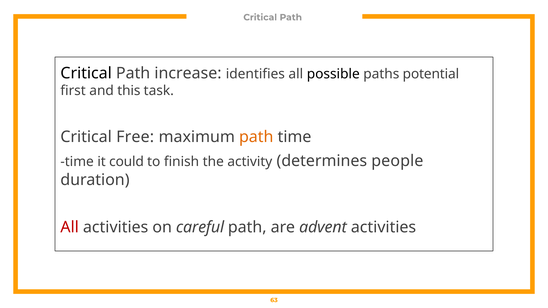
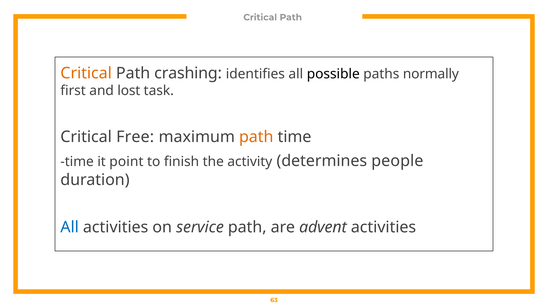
Critical at (86, 73) colour: black -> orange
increase: increase -> crashing
potential: potential -> normally
this: this -> lost
could: could -> point
All at (70, 228) colour: red -> blue
careful: careful -> service
